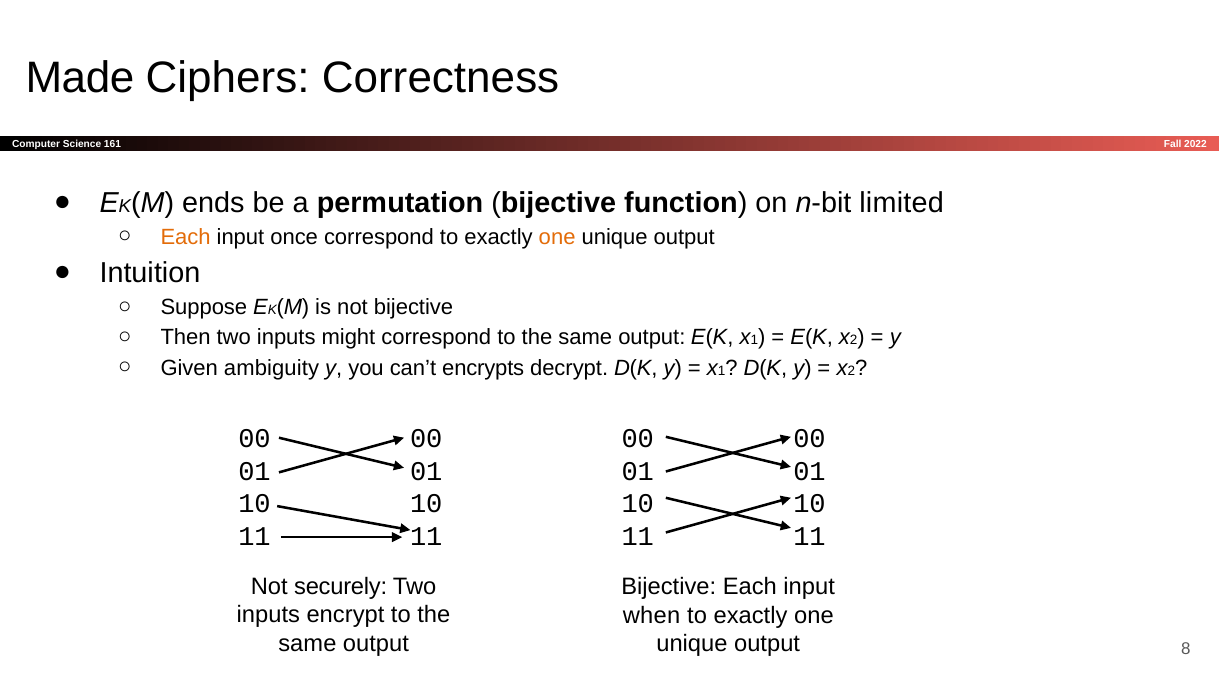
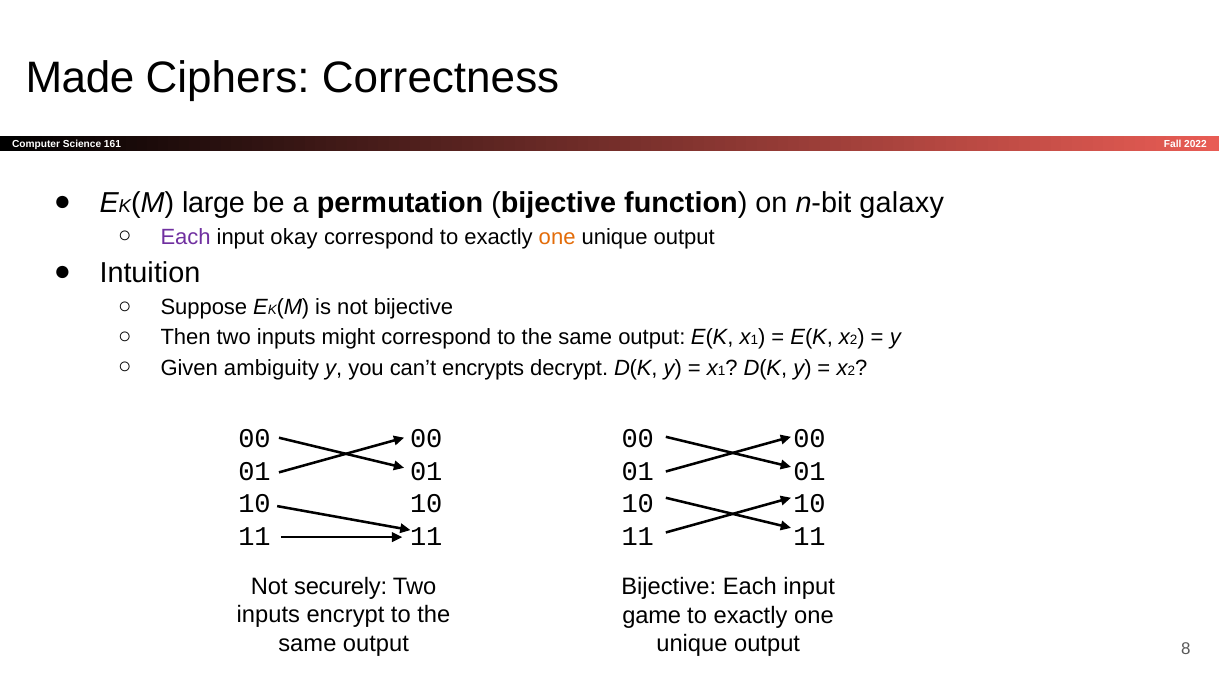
ends: ends -> large
limited: limited -> galaxy
Each at (186, 237) colour: orange -> purple
once: once -> okay
when: when -> game
